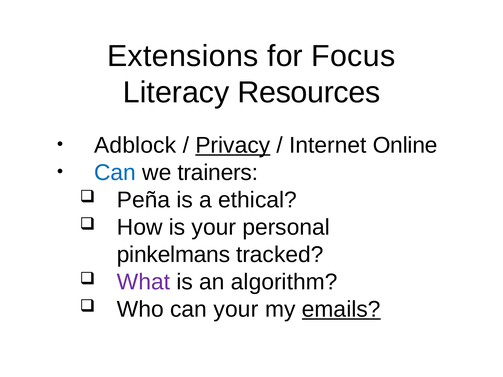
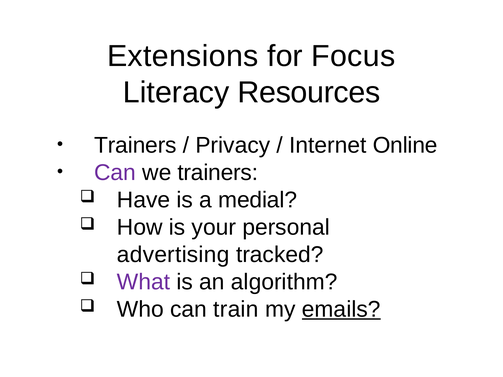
Adblock at (135, 145): Adblock -> Trainers
Privacy underline: present -> none
Can at (115, 173) colour: blue -> purple
Peña: Peña -> Have
ethical: ethical -> medial
pinkelmans: pinkelmans -> advertising
can your: your -> train
